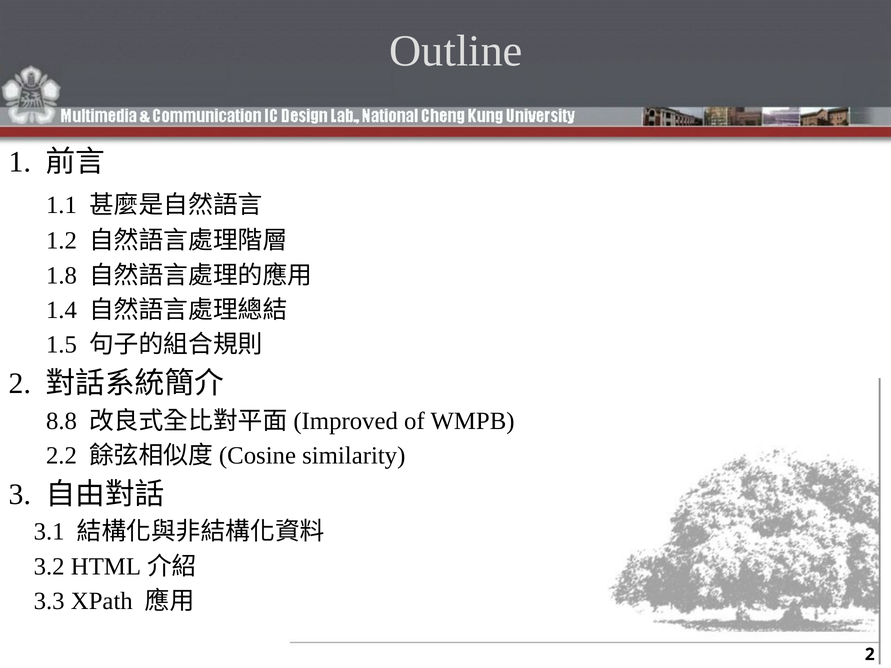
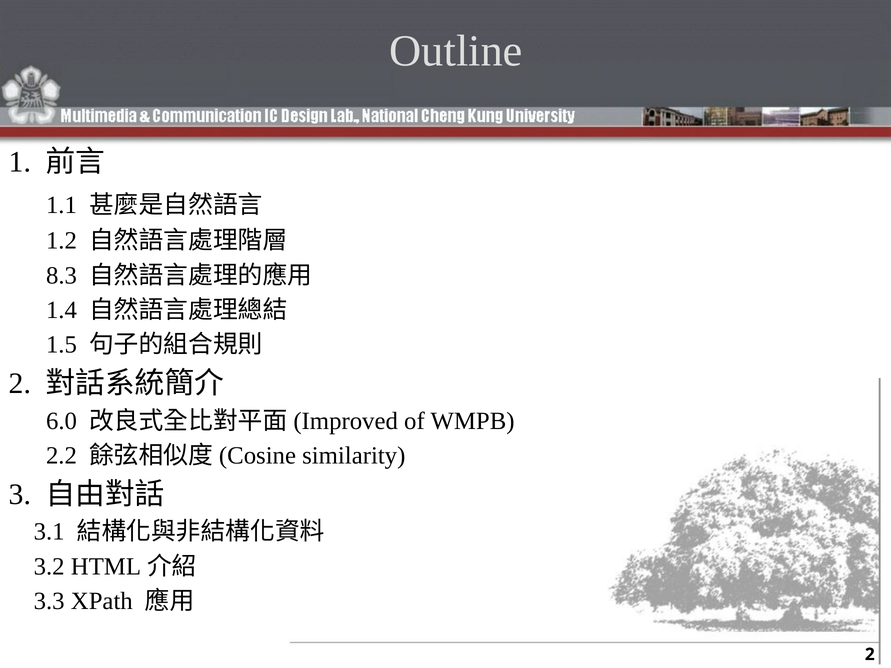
1.8: 1.8 -> 8.3
8.8: 8.8 -> 6.0
